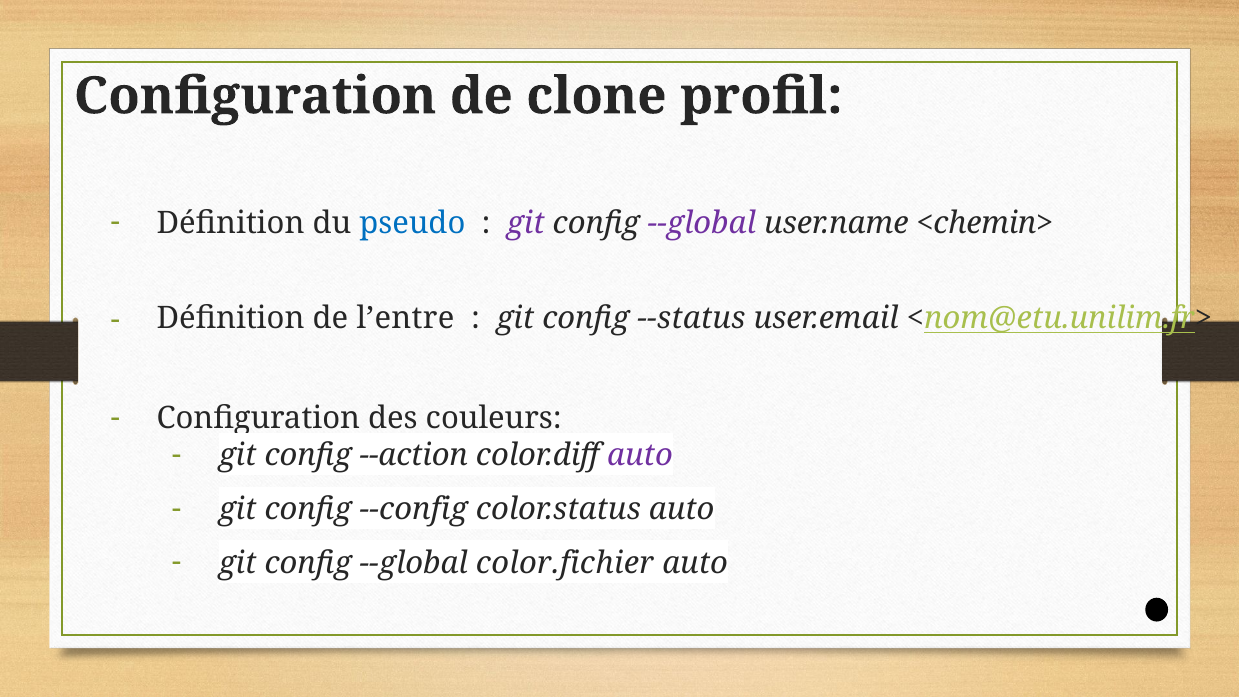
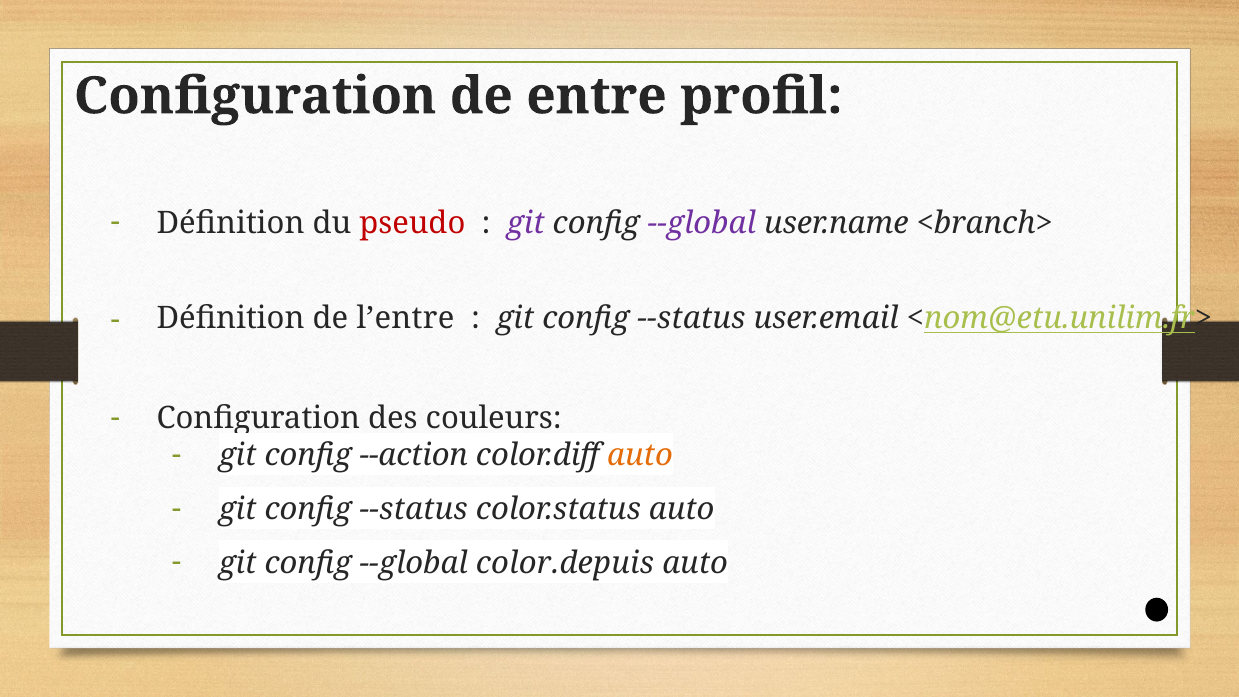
clone: clone -> entre
pseudo colour: blue -> red
<chemin>: <chemin> -> <branch>
auto at (640, 456) colour: purple -> orange
--config at (414, 509): --config -> --status
color.fichier: color.fichier -> color.depuis
